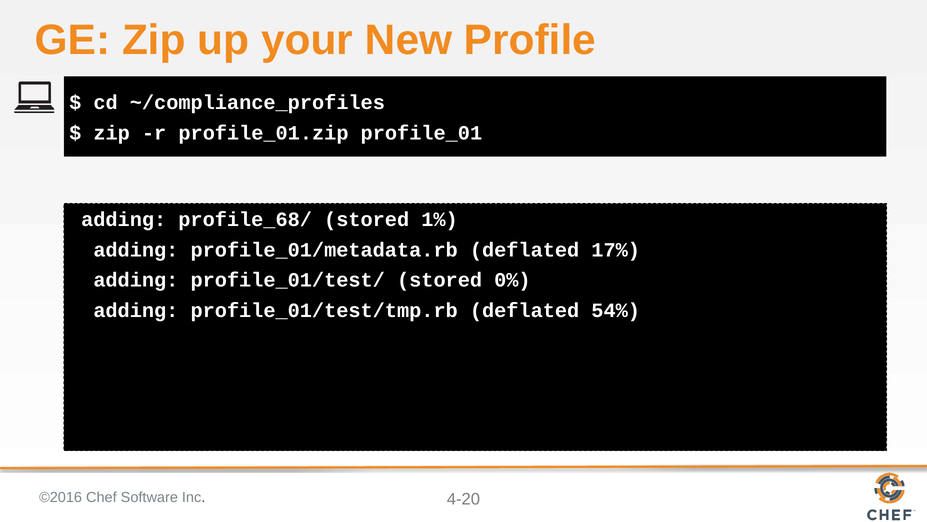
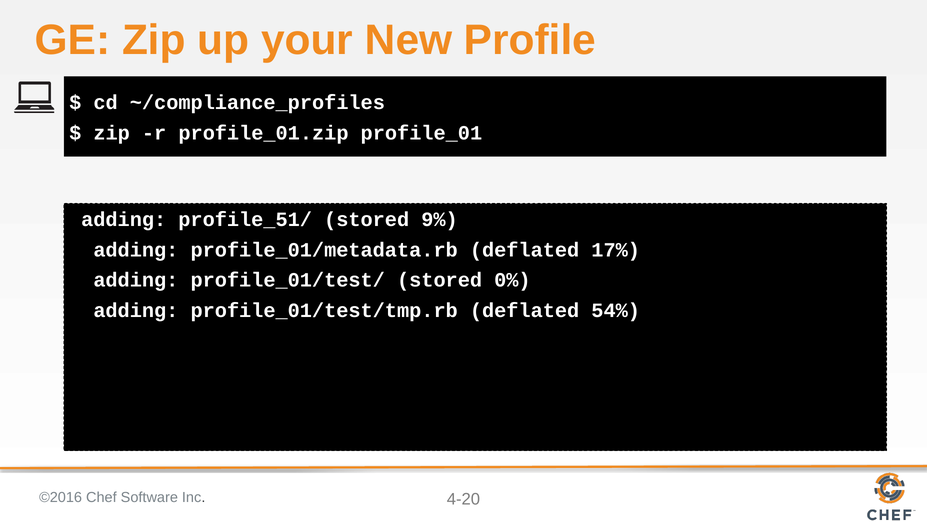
profile_68/: profile_68/ -> profile_51/
1%: 1% -> 9%
